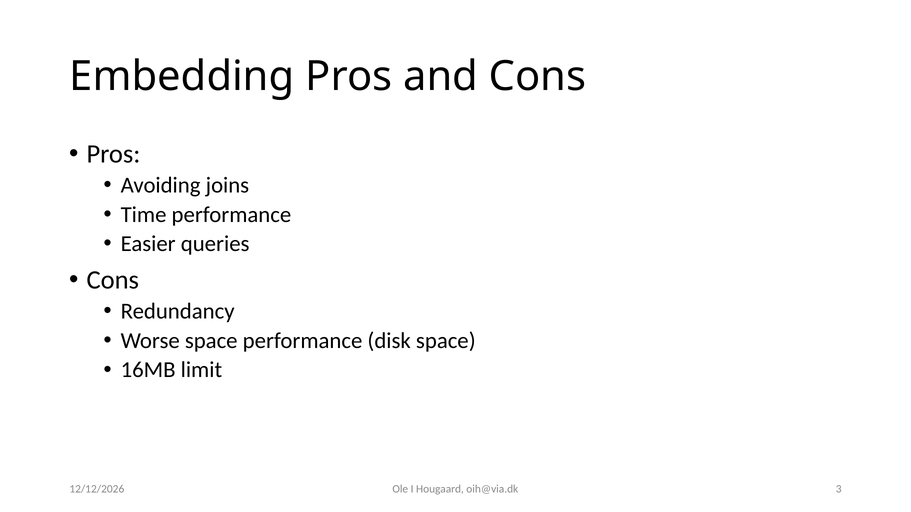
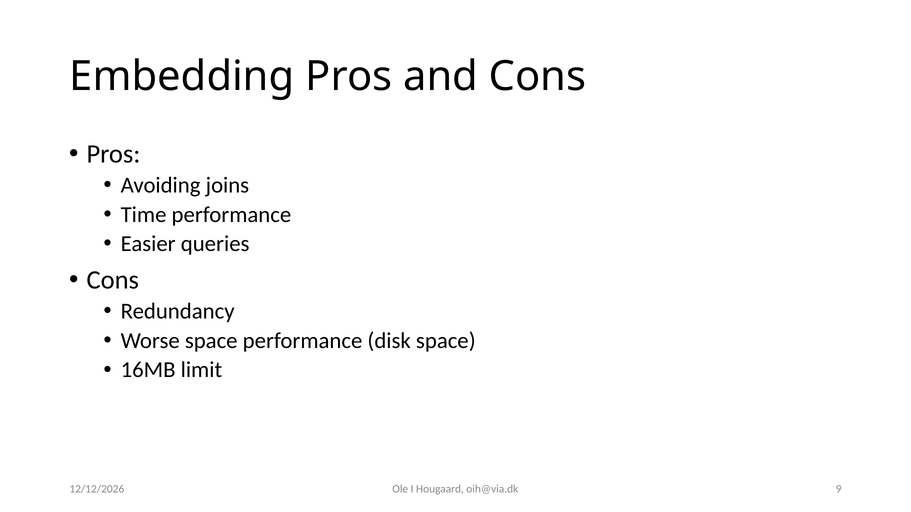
3: 3 -> 9
